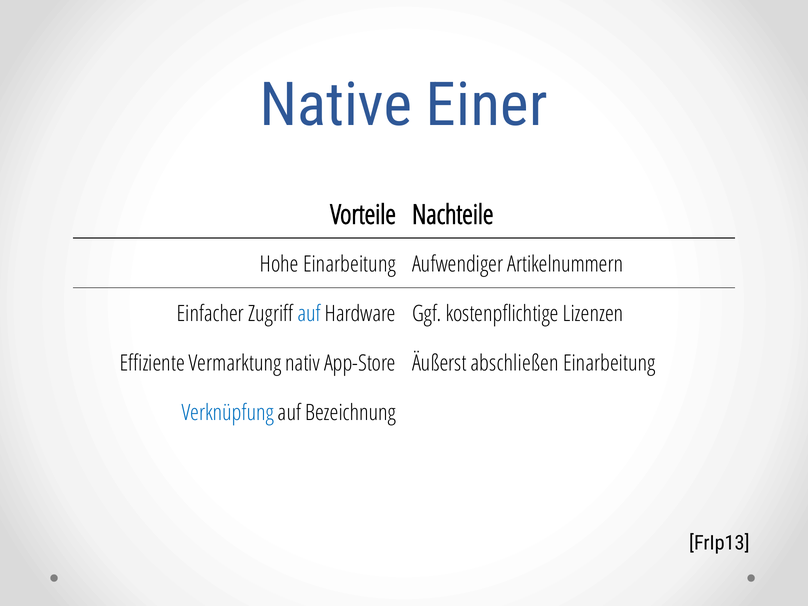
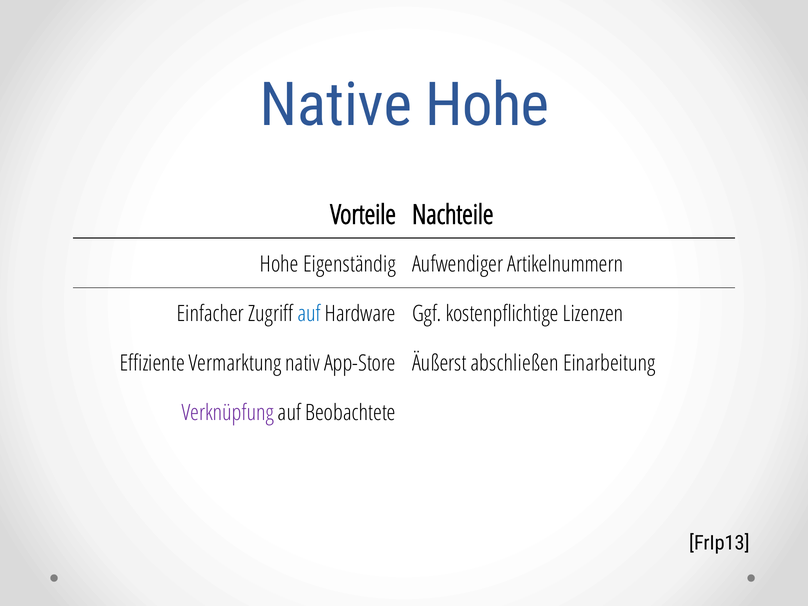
Native Einer: Einer -> Hohe
Hohe Einarbeitung: Einarbeitung -> Eigenständig
Verknüpfung colour: blue -> purple
Bezeichnung: Bezeichnung -> Beobachtete
